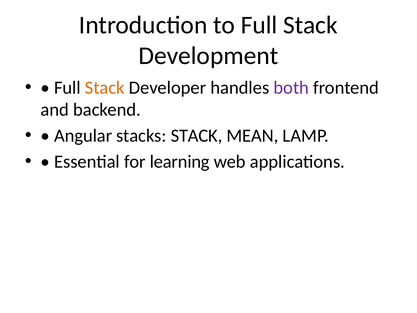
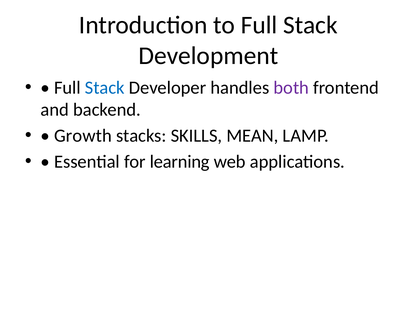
Stack at (105, 87) colour: orange -> blue
Angular: Angular -> Growth
stacks STACK: STACK -> SKILLS
